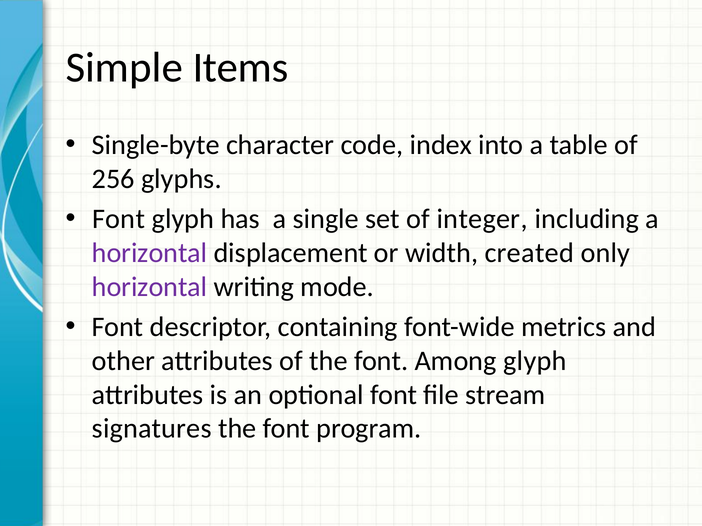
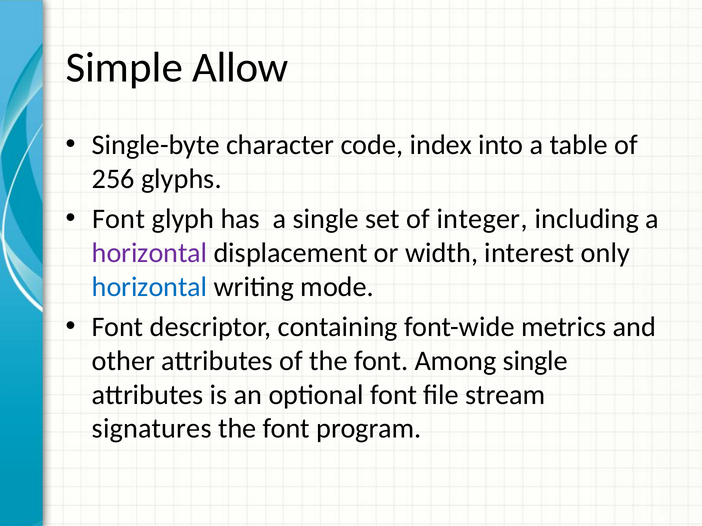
Items: Items -> Allow
created: created -> interest
horizontal at (150, 287) colour: purple -> blue
Among glyph: glyph -> single
